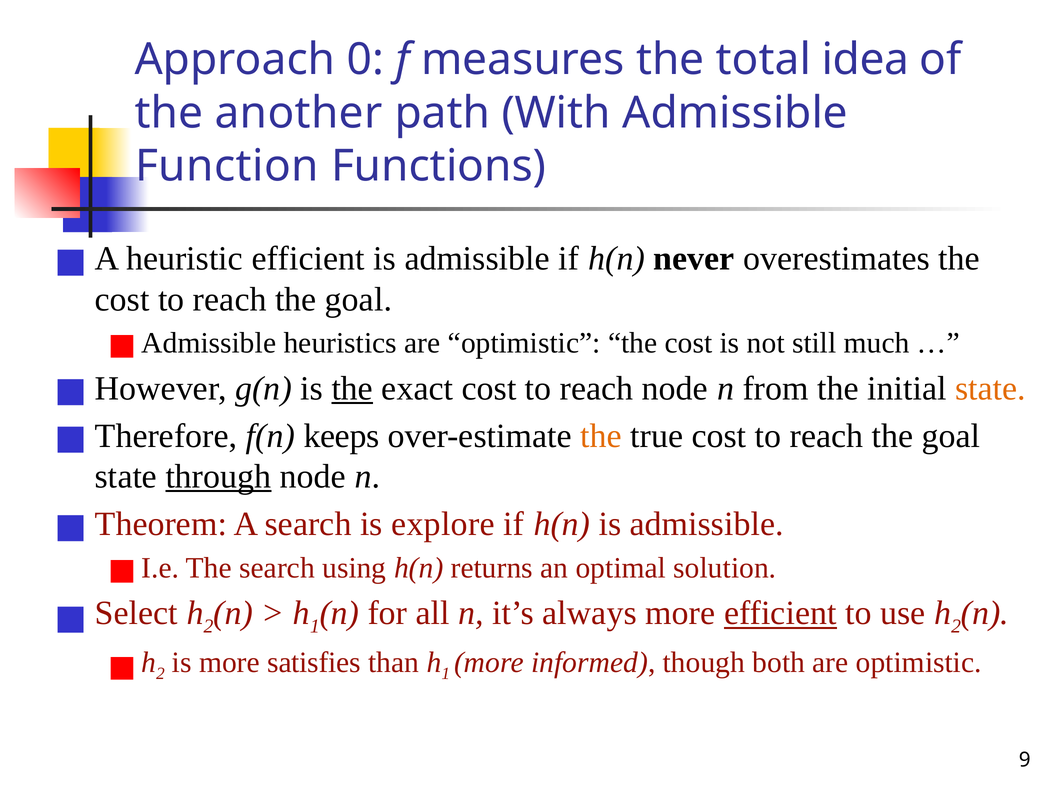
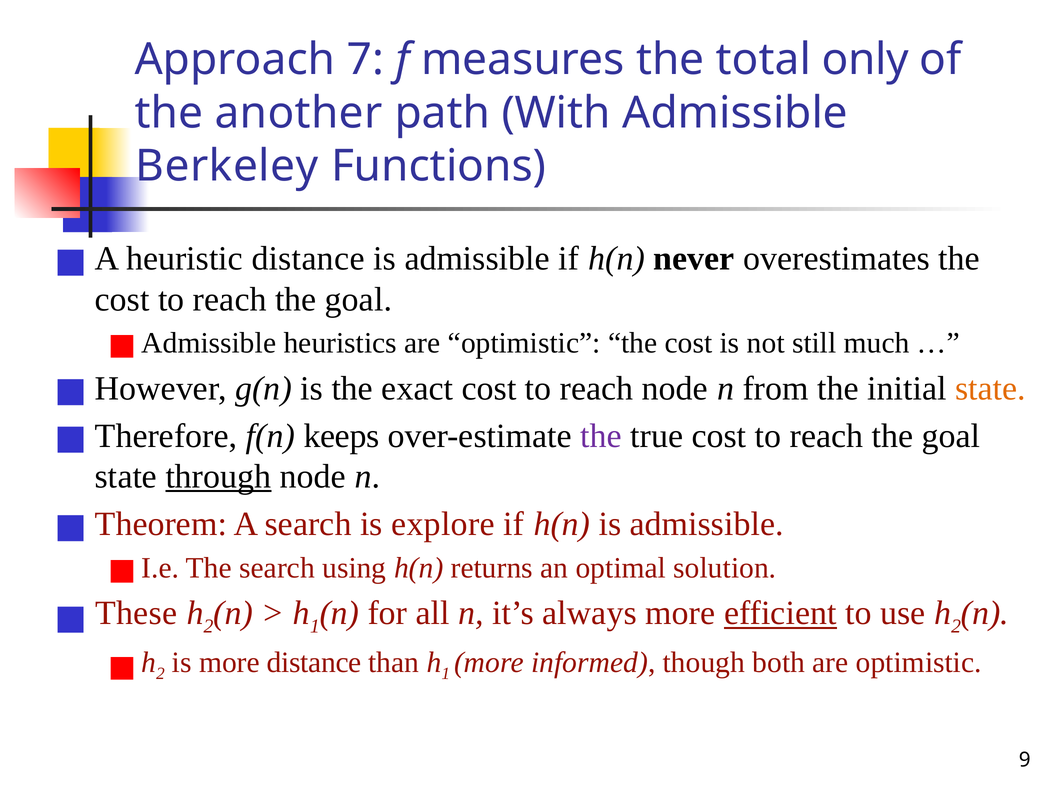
0: 0 -> 7
idea: idea -> only
Function: Function -> Berkeley
heuristic efficient: efficient -> distance
the at (352, 388) underline: present -> none
the at (601, 436) colour: orange -> purple
Select: Select -> These
more satisfies: satisfies -> distance
